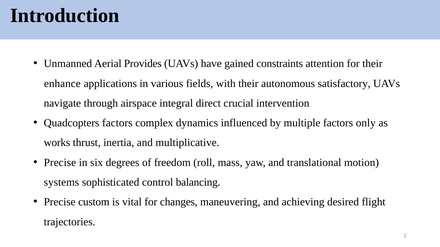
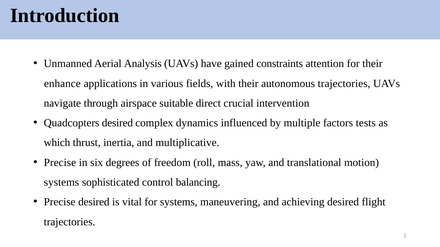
Provides: Provides -> Analysis
autonomous satisfactory: satisfactory -> trajectories
integral: integral -> suitable
Quadcopters factors: factors -> desired
only: only -> tests
works: works -> which
Precise custom: custom -> desired
for changes: changes -> systems
